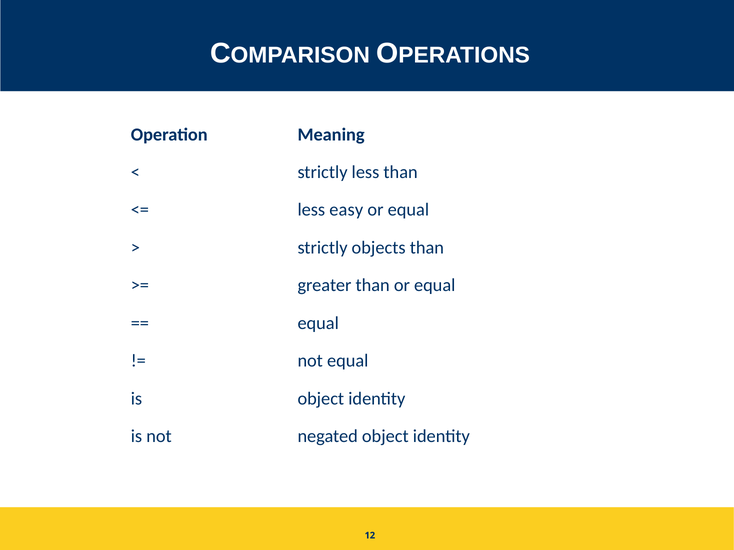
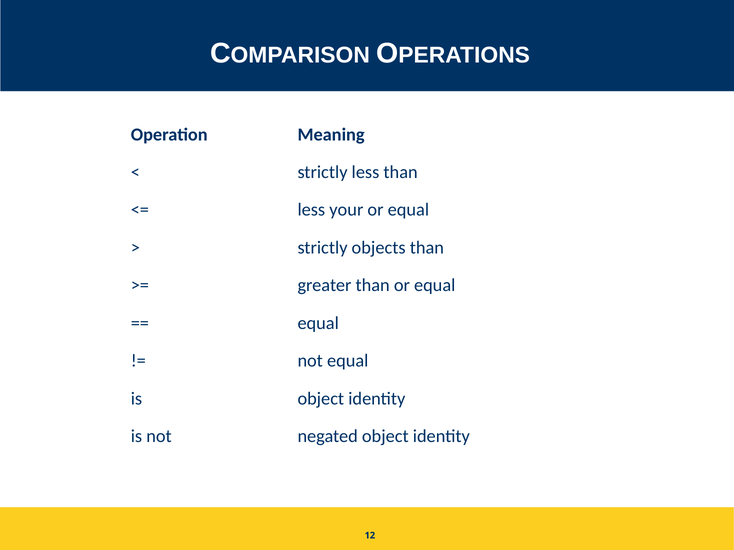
easy: easy -> your
